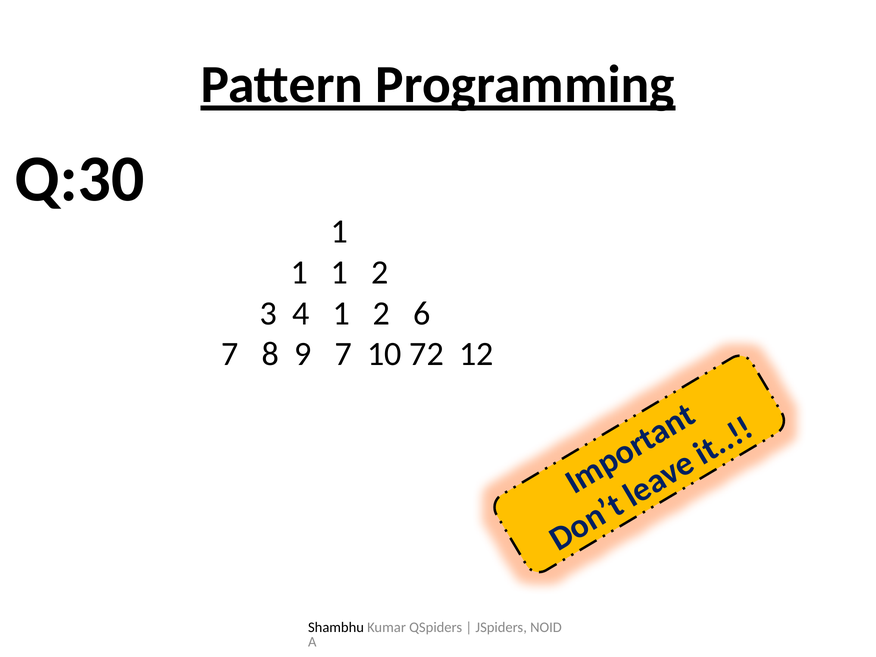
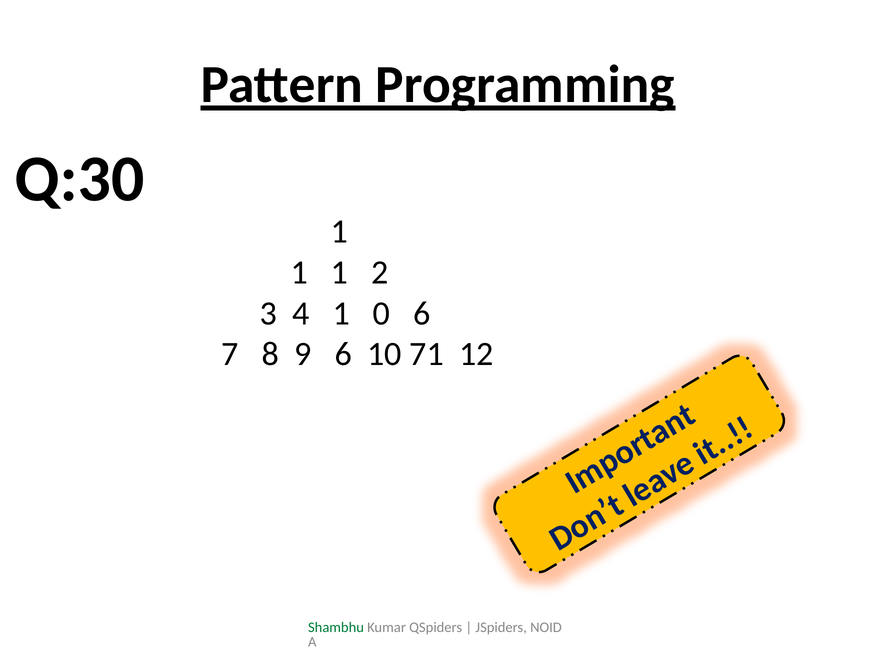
4 1 2: 2 -> 0
9 7: 7 -> 6
72: 72 -> 71
Shambhu colour: black -> green
